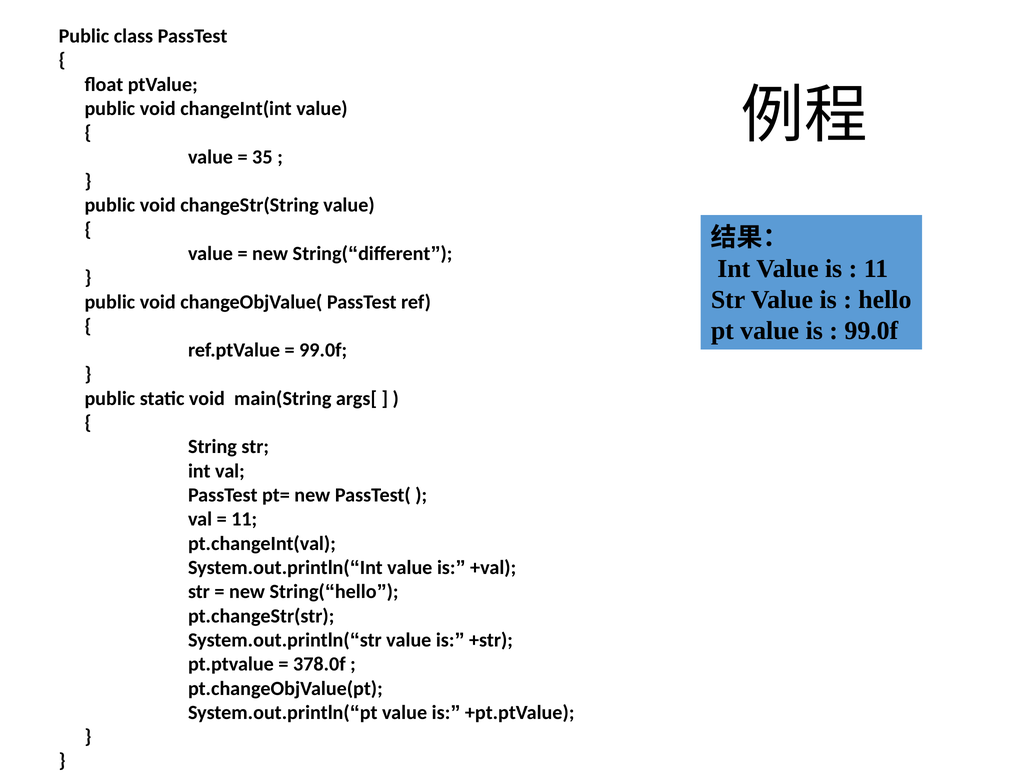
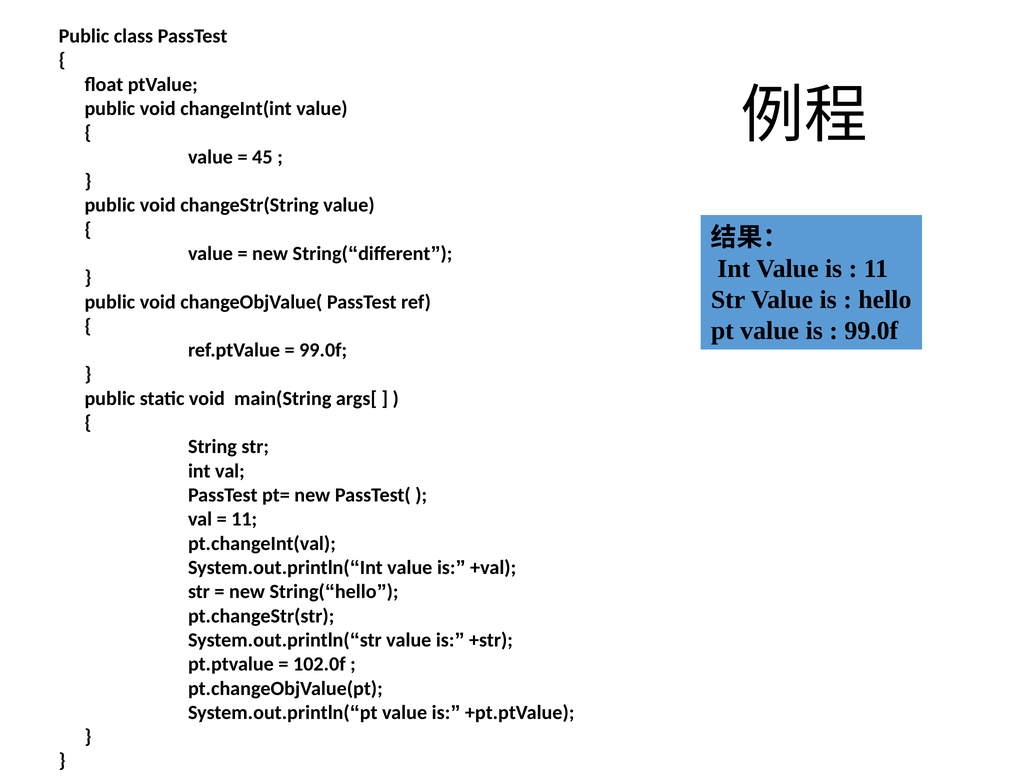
35: 35 -> 45
378.0f: 378.0f -> 102.0f
